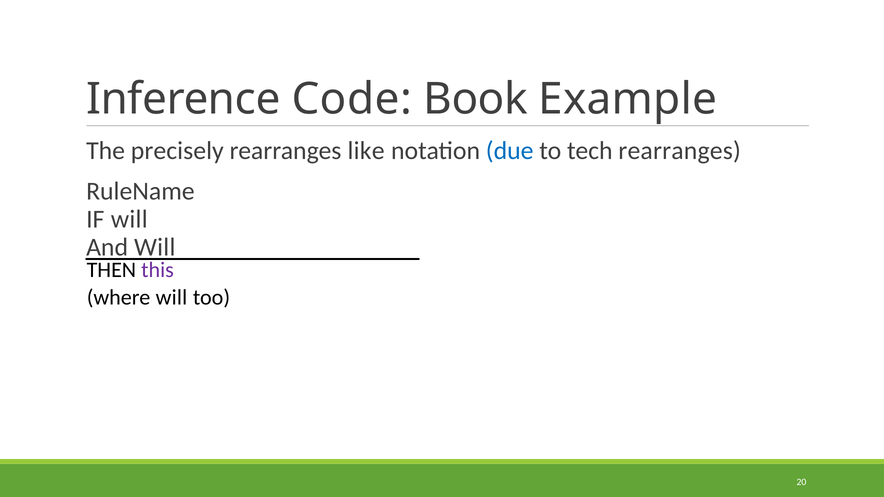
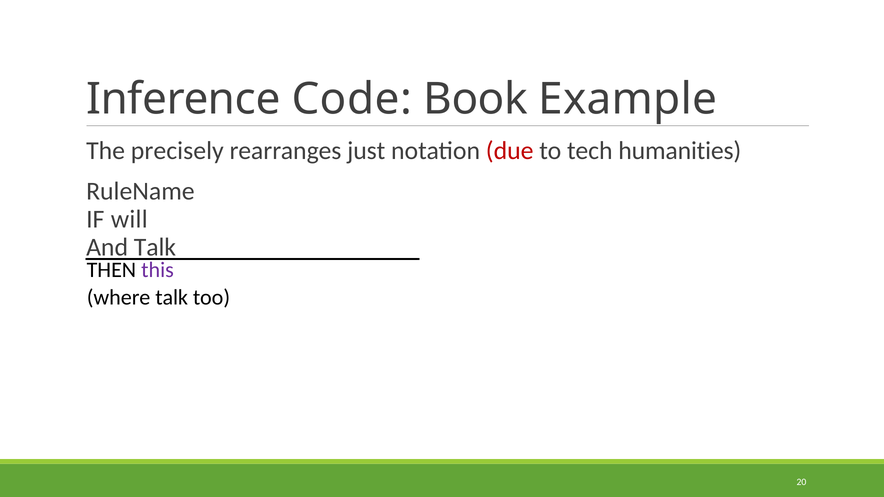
like: like -> just
due colour: blue -> red
tech rearranges: rearranges -> humanities
And Will: Will -> Talk
where will: will -> talk
